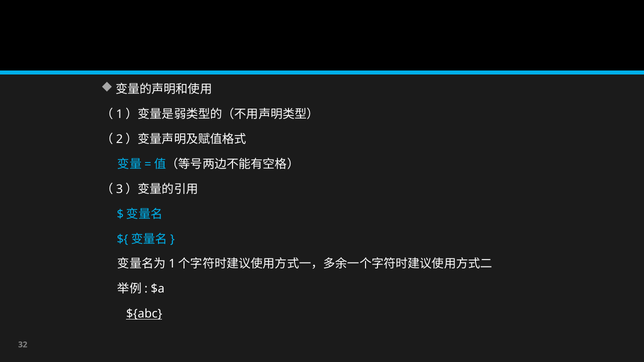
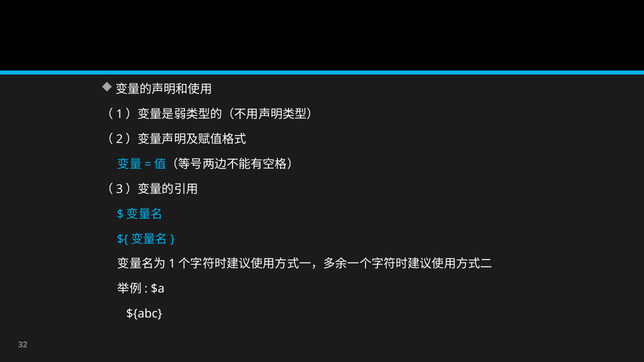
${abc underline: present -> none
